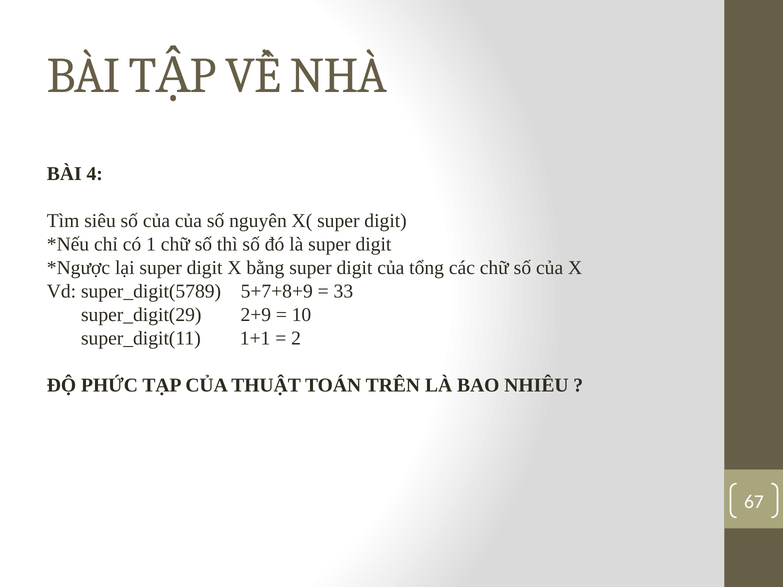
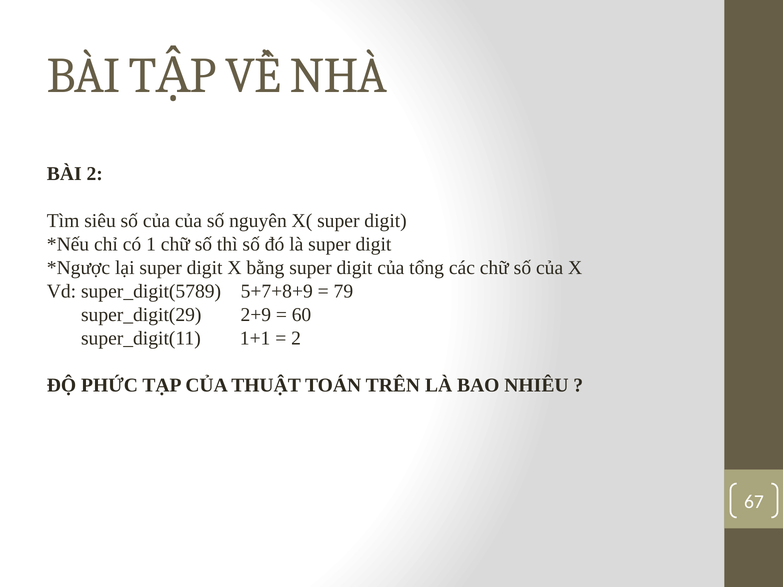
BÀI 4: 4 -> 2
33: 33 -> 79
10: 10 -> 60
